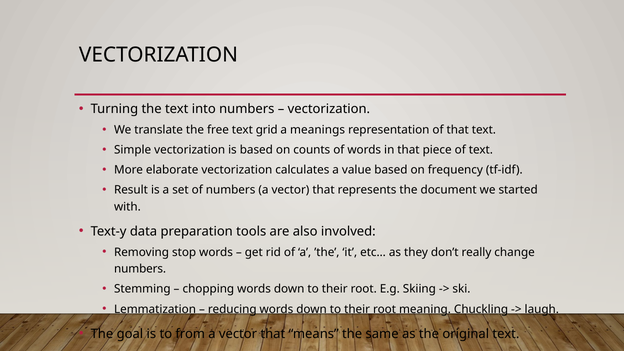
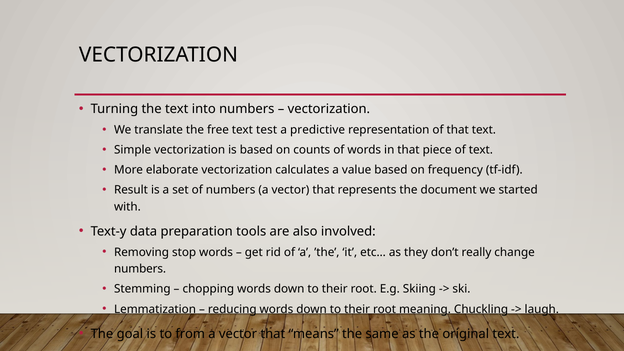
grid: grid -> test
meanings: meanings -> predictive
